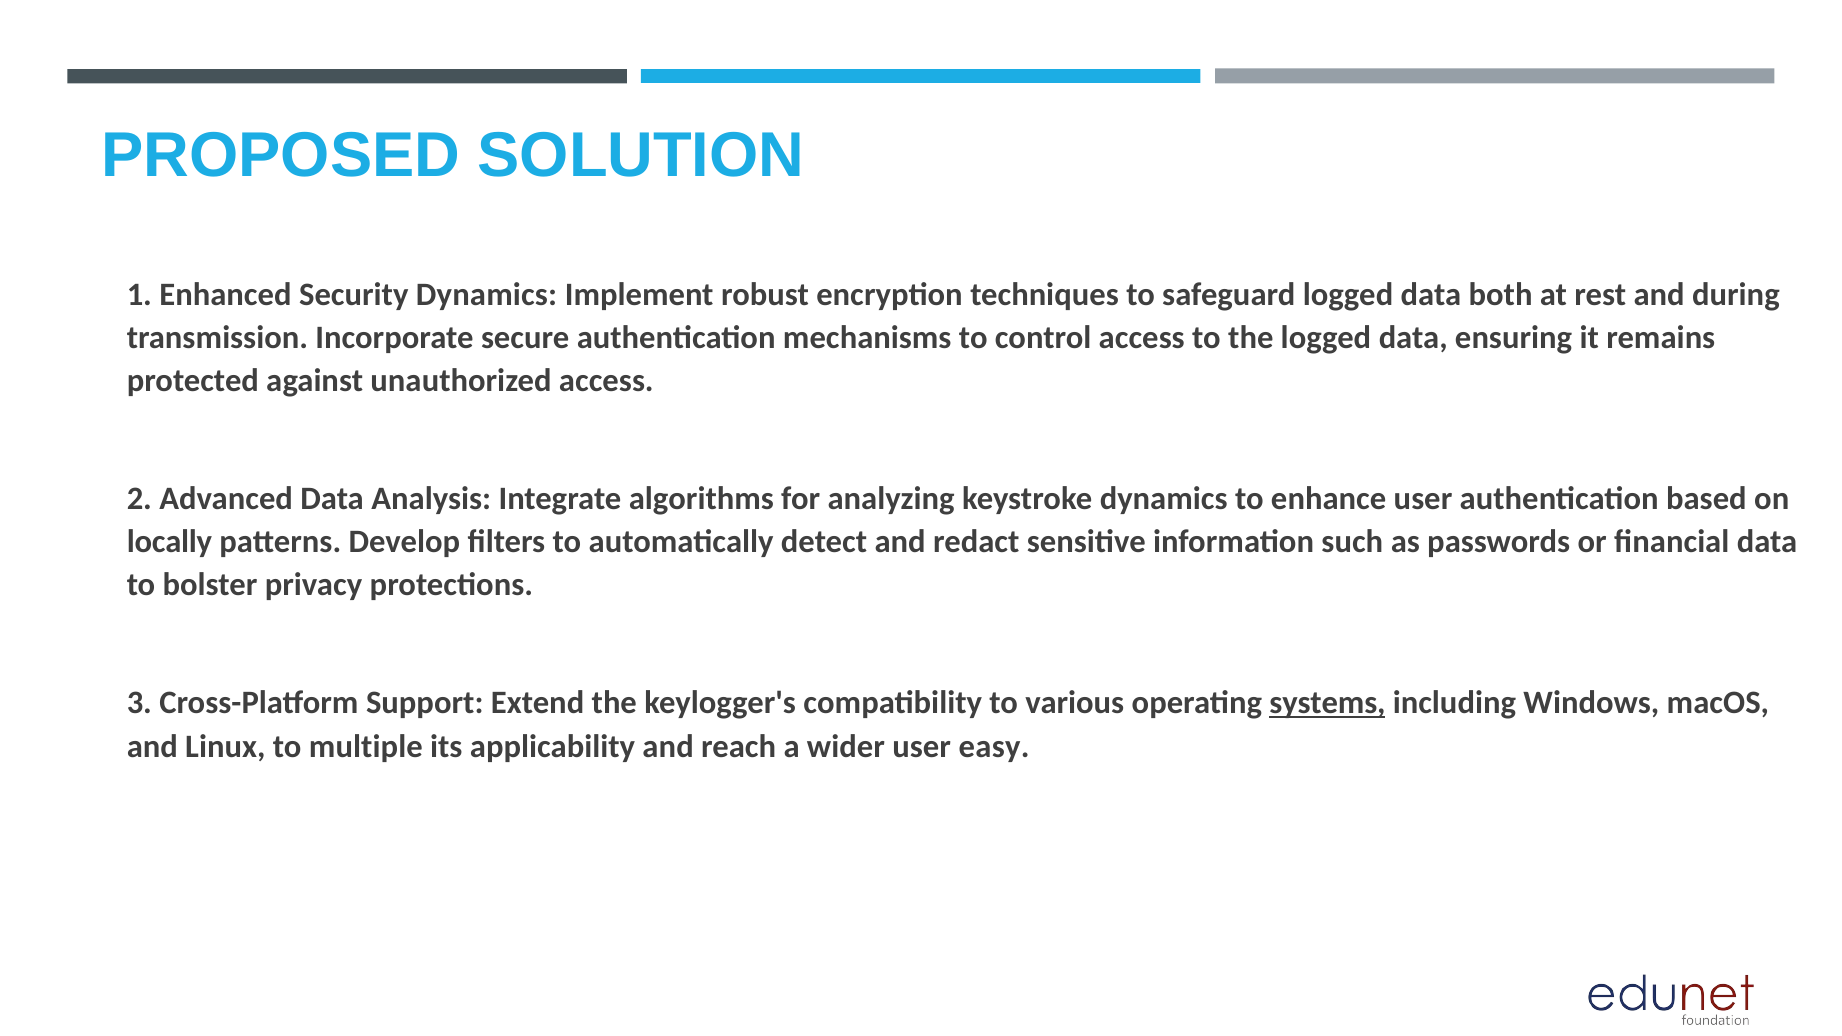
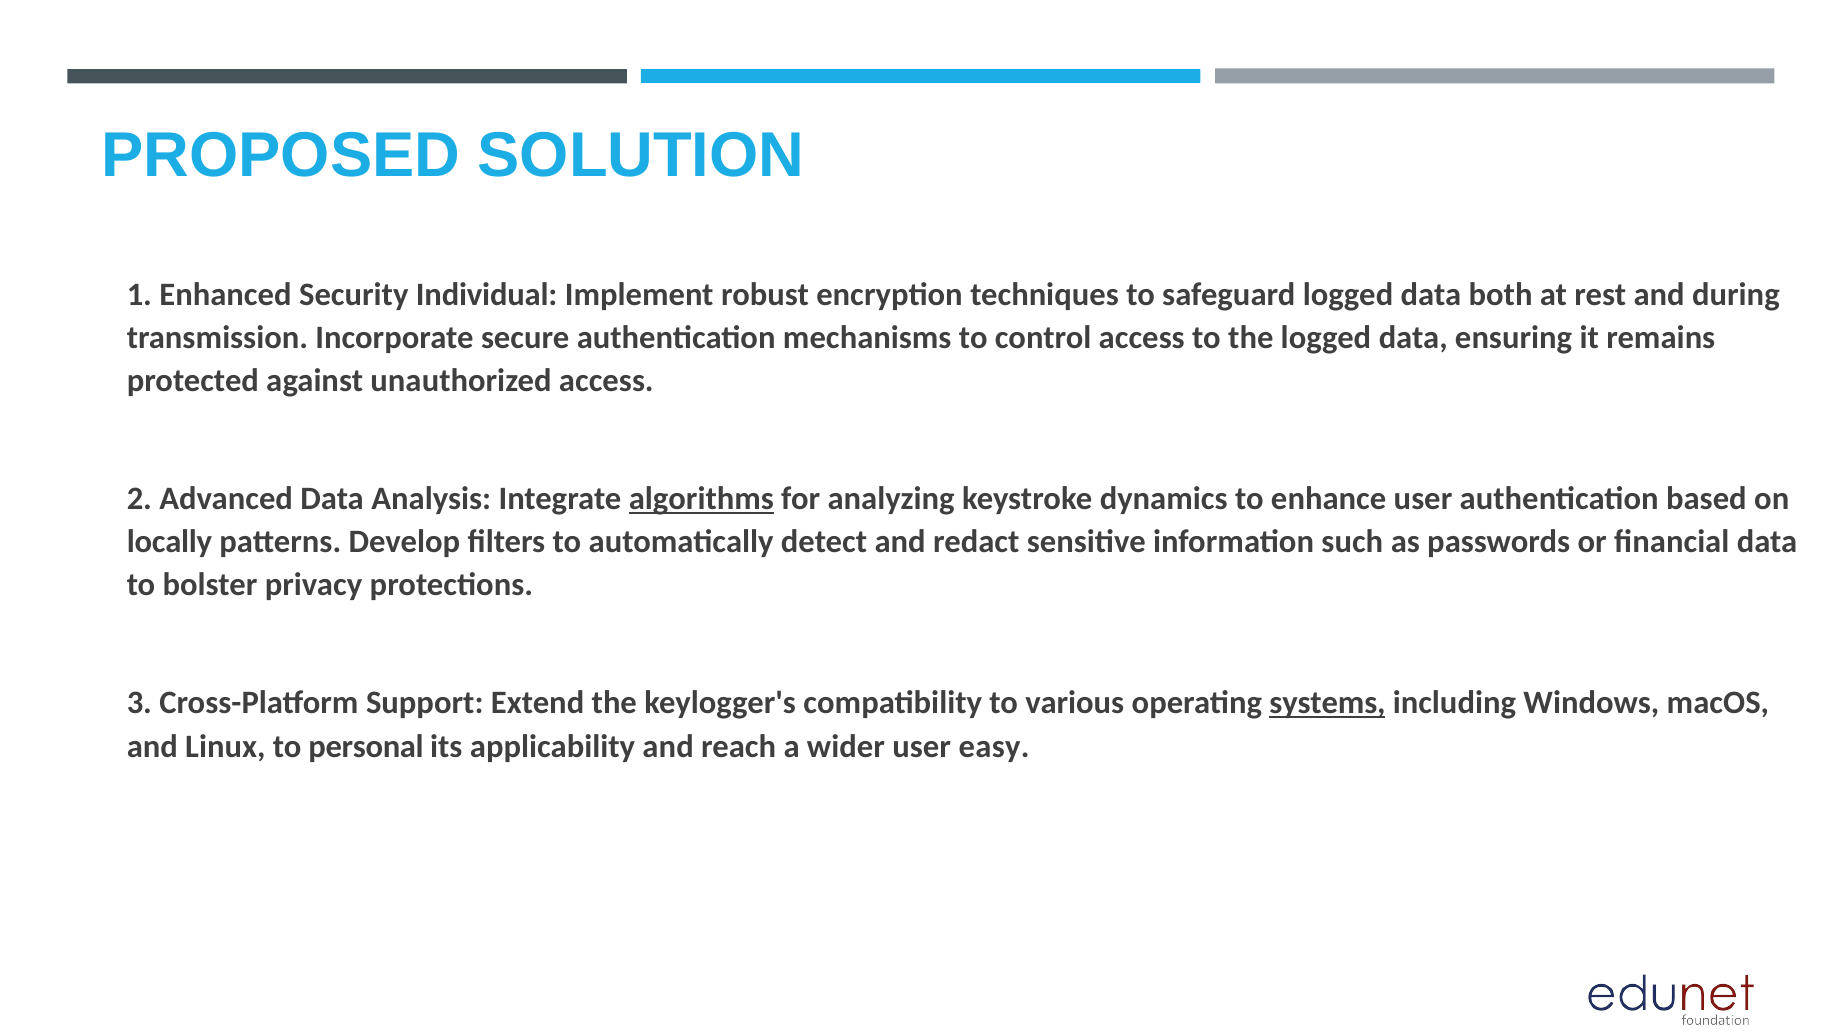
Security Dynamics: Dynamics -> Individual
algorithms underline: none -> present
multiple: multiple -> personal
